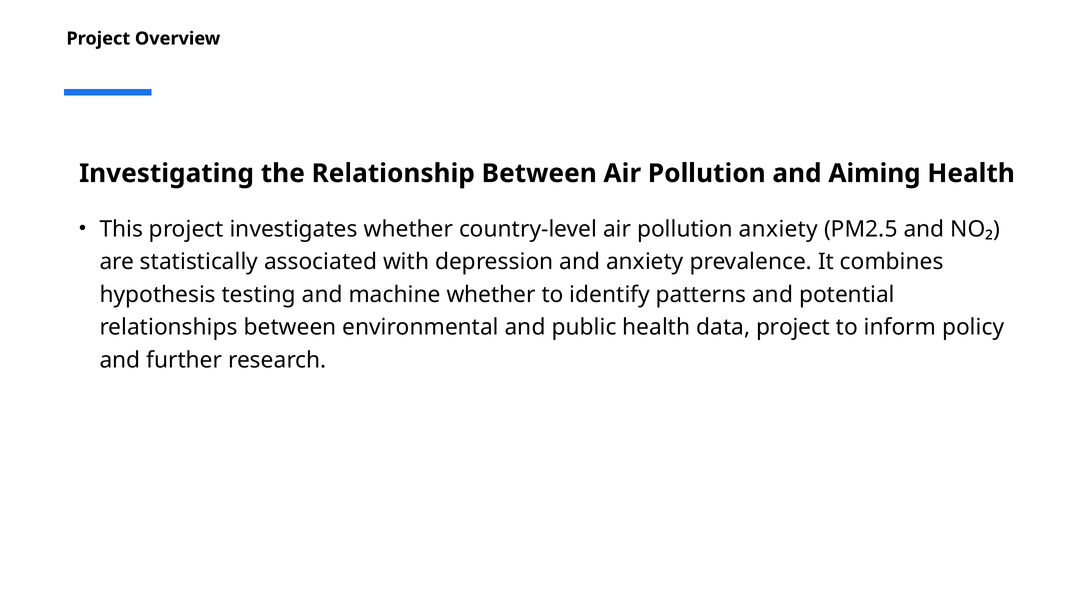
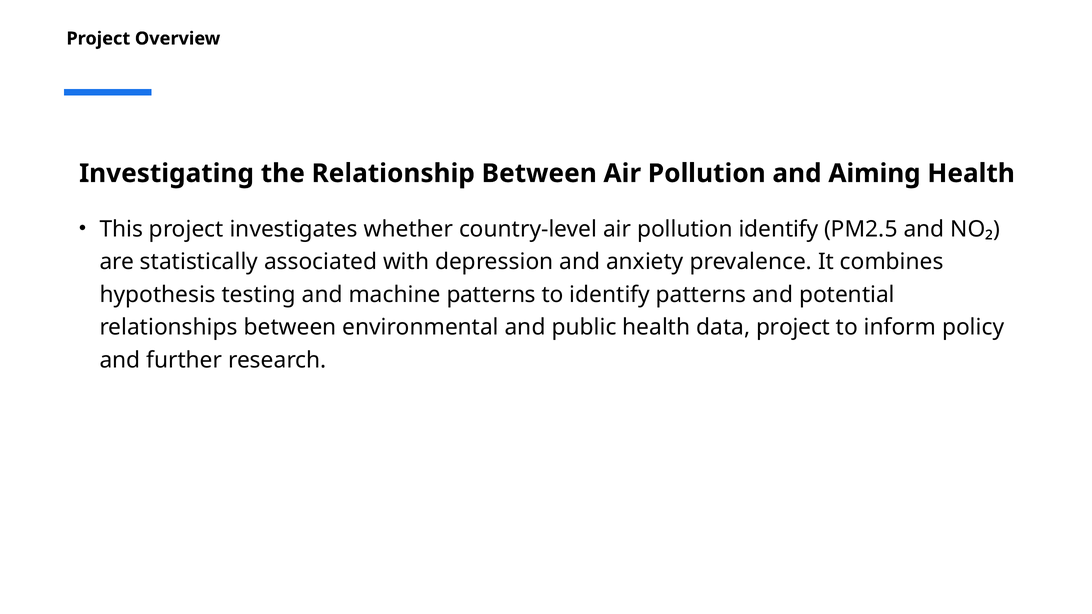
pollution anxiety: anxiety -> identify
machine whether: whether -> patterns
